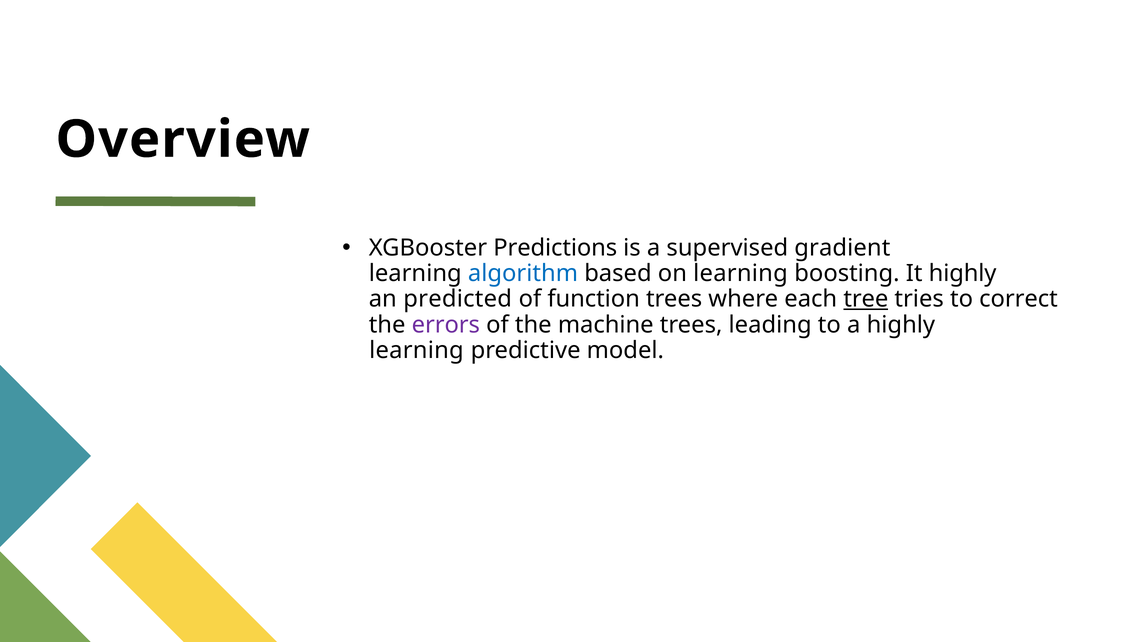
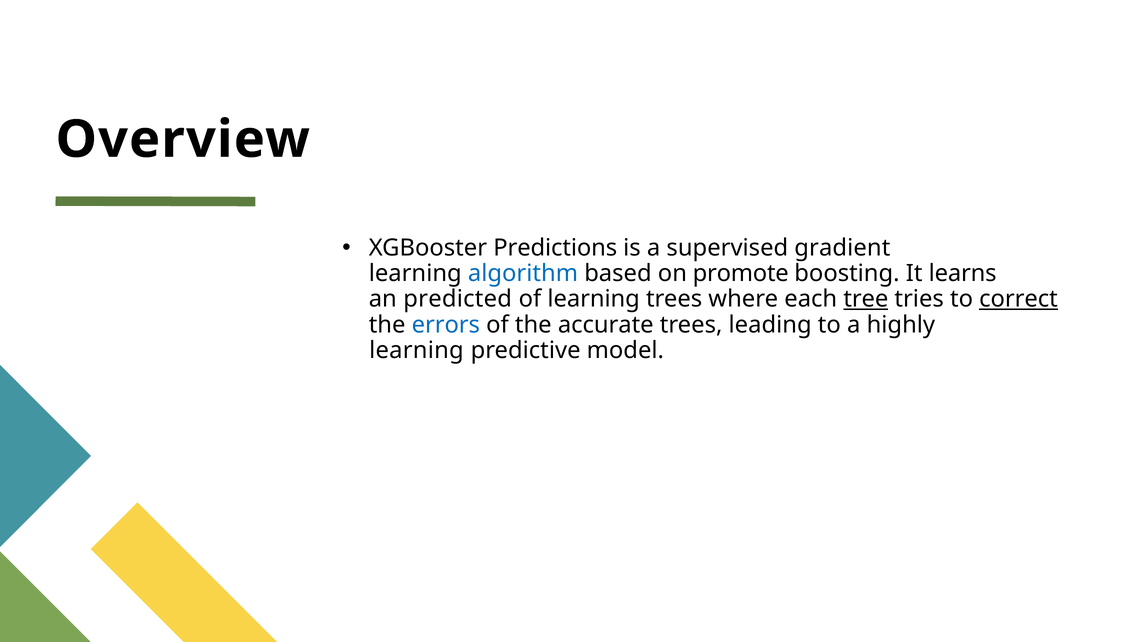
on learning: learning -> promote
It highly: highly -> learns
of function: function -> learning
correct underline: none -> present
errors colour: purple -> blue
machine: machine -> accurate
